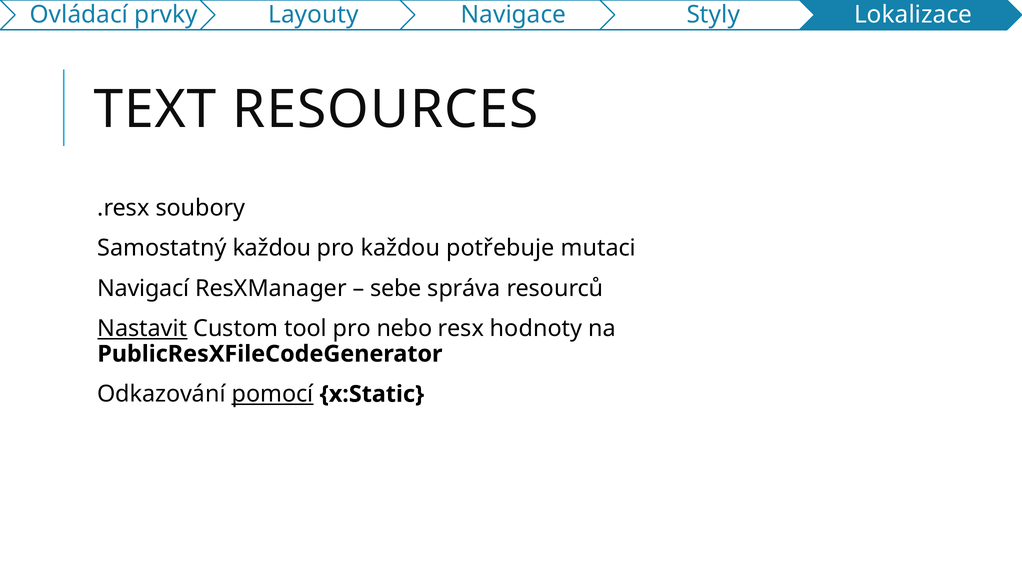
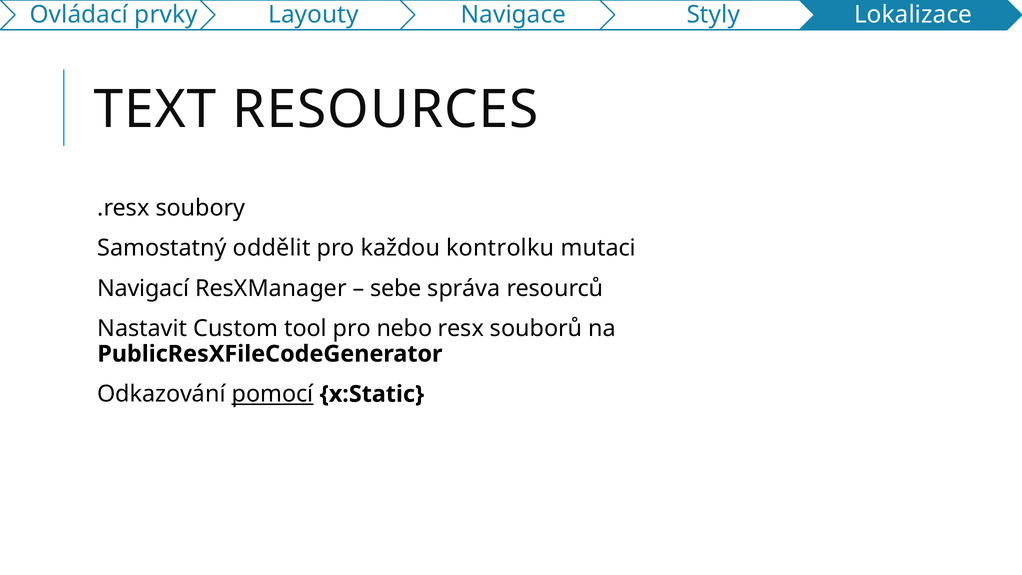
Samostatný každou: každou -> oddělit
potřebuje: potřebuje -> kontrolku
Nastavit underline: present -> none
hodnoty: hodnoty -> souborů
